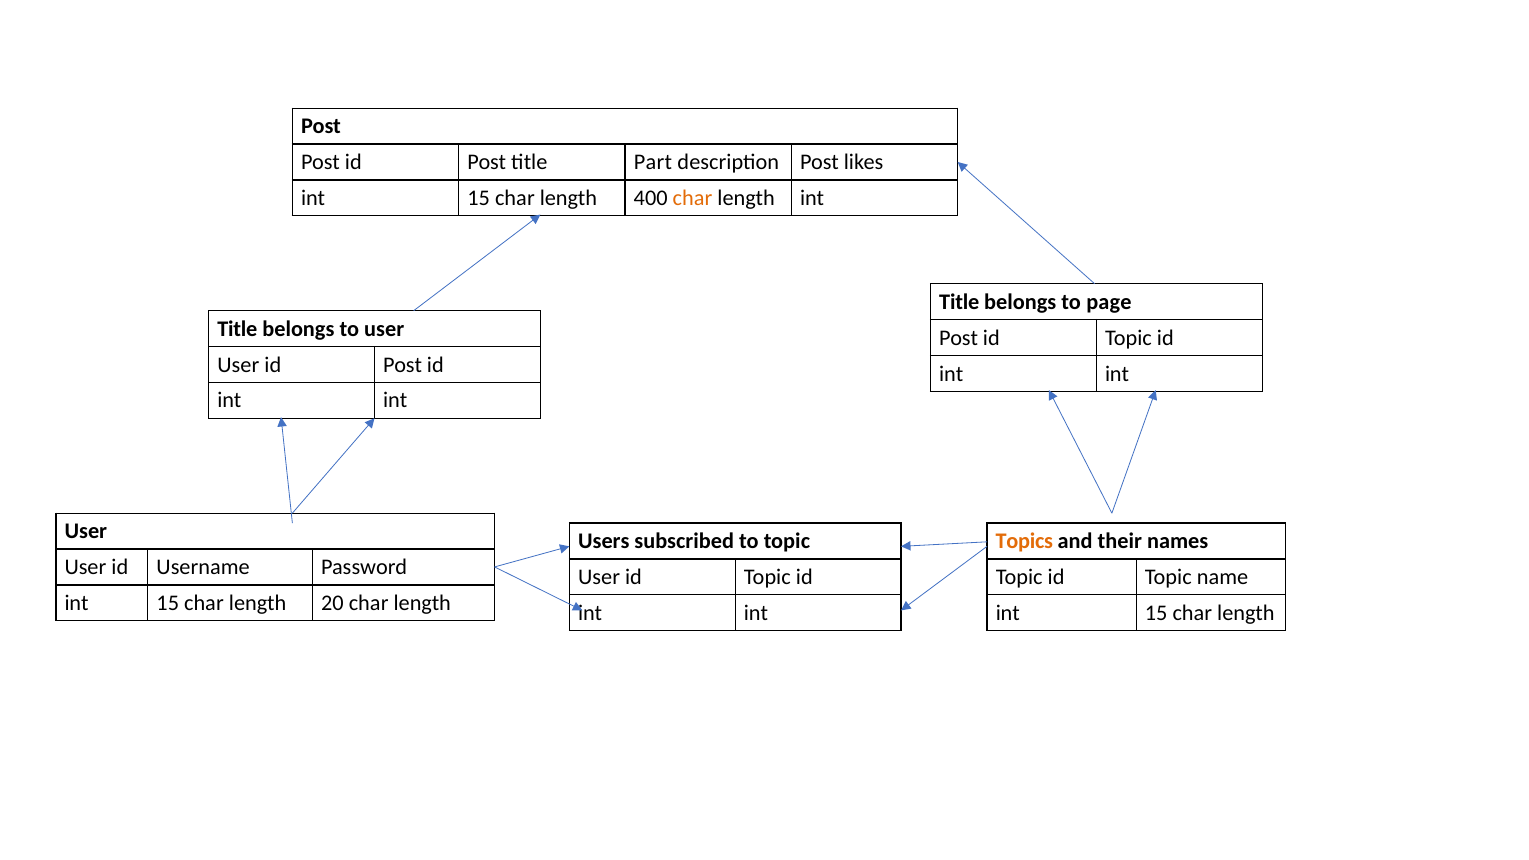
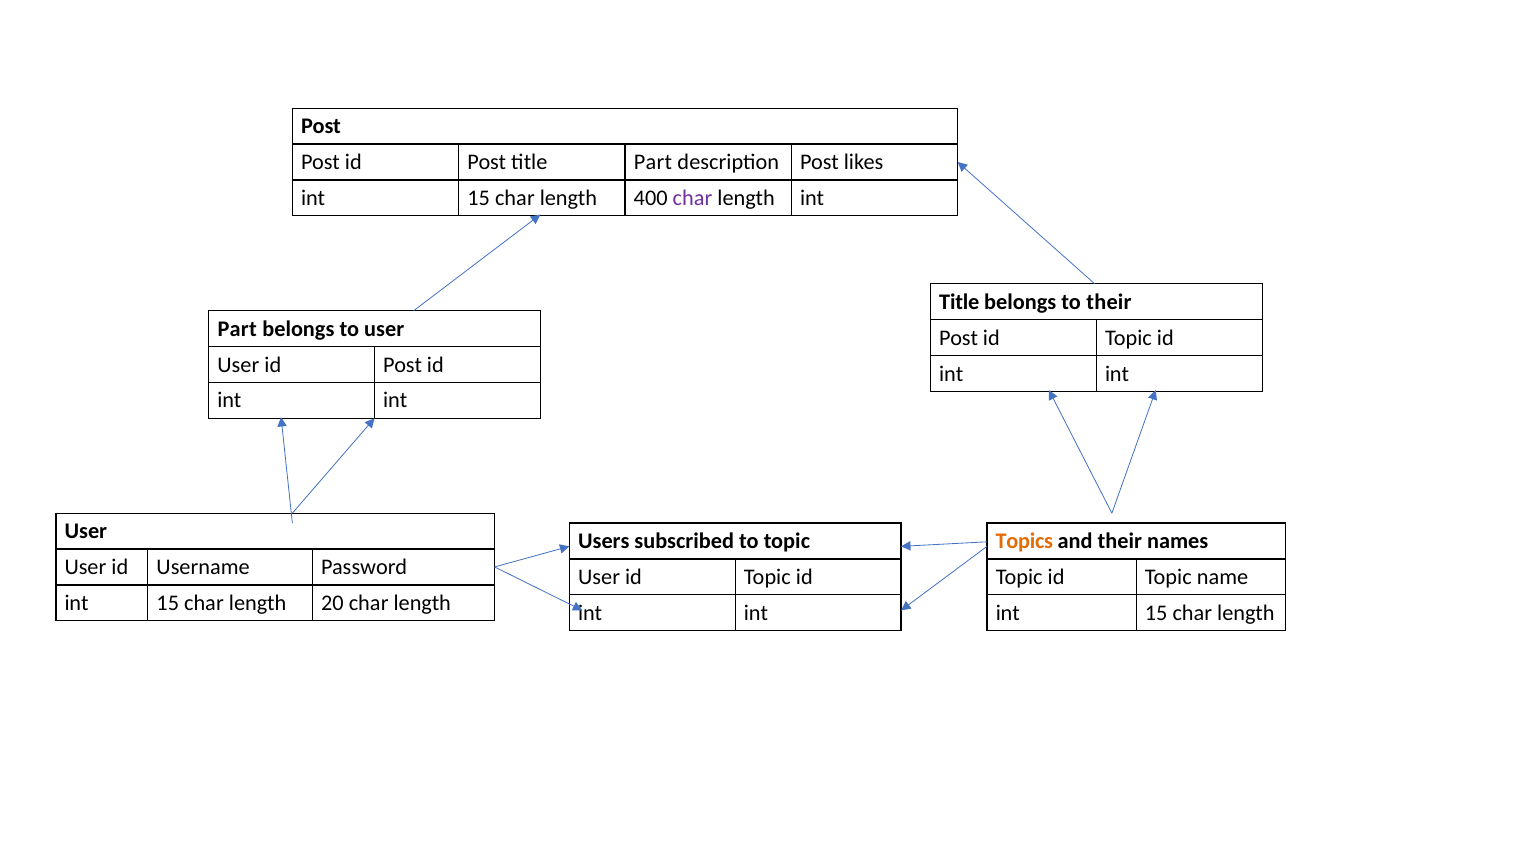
char at (693, 198) colour: orange -> purple
to page: page -> their
Title at (237, 329): Title -> Part
